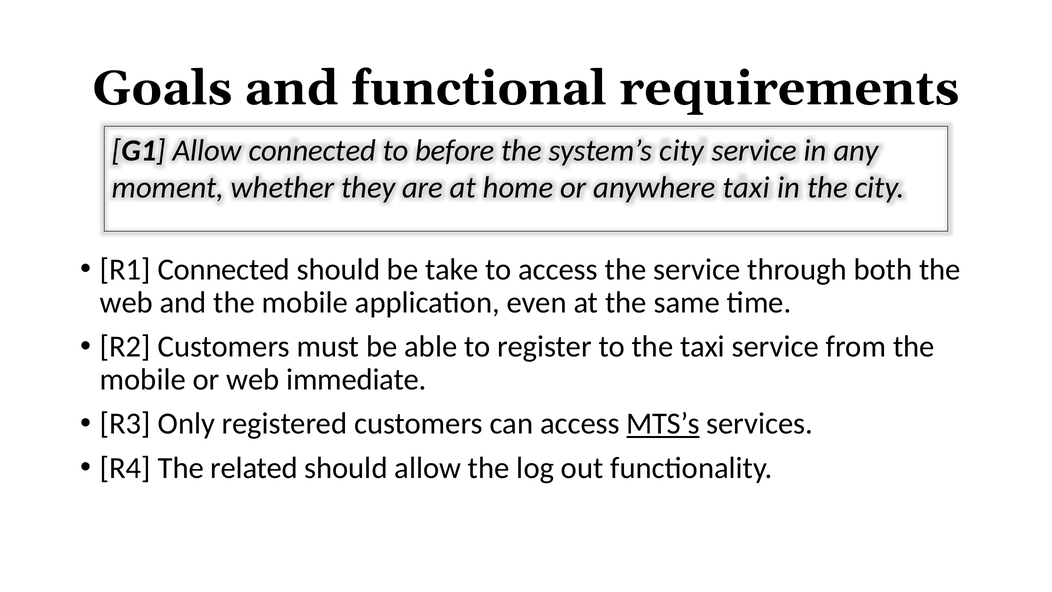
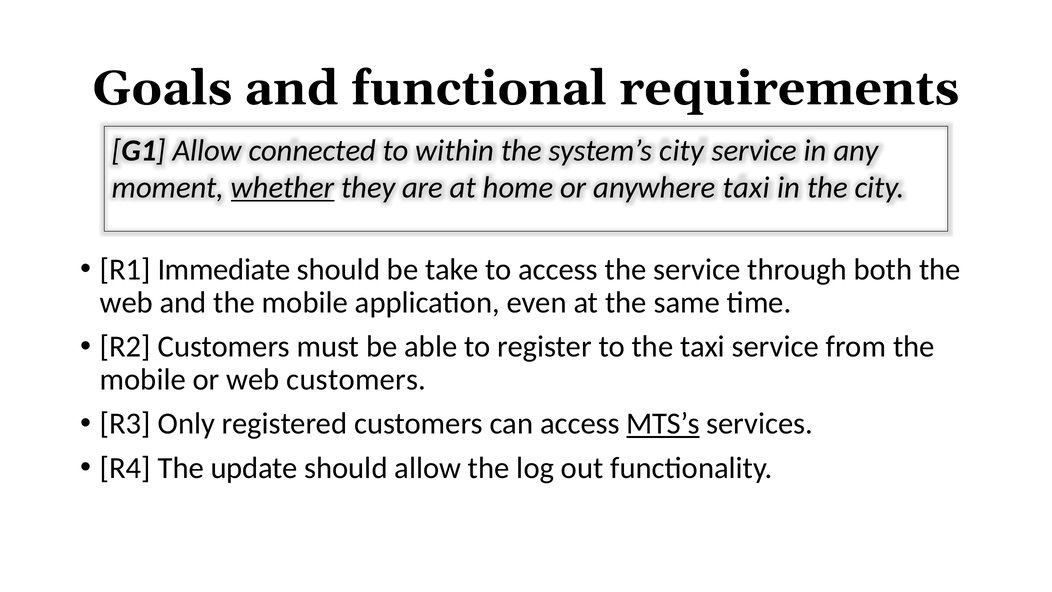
before: before -> within
whether underline: none -> present
R1 Connected: Connected -> Immediate
web immediate: immediate -> customers
related: related -> update
